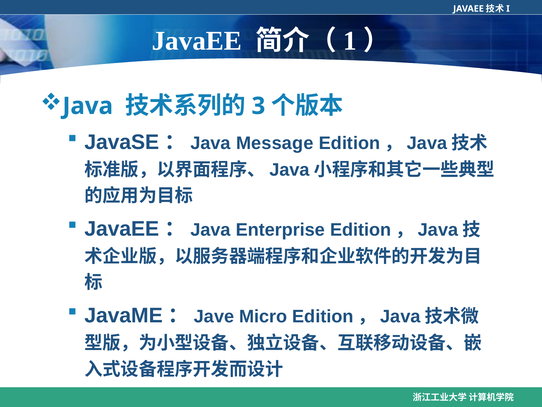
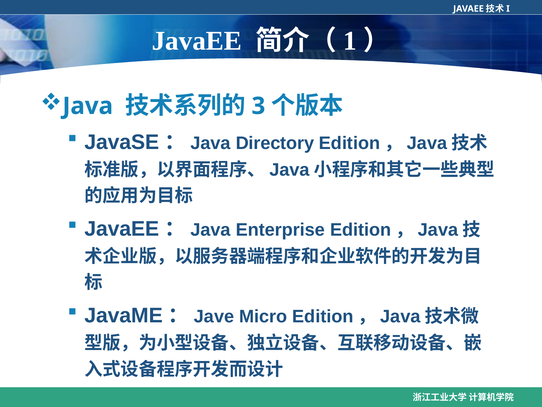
Message: Message -> Directory
